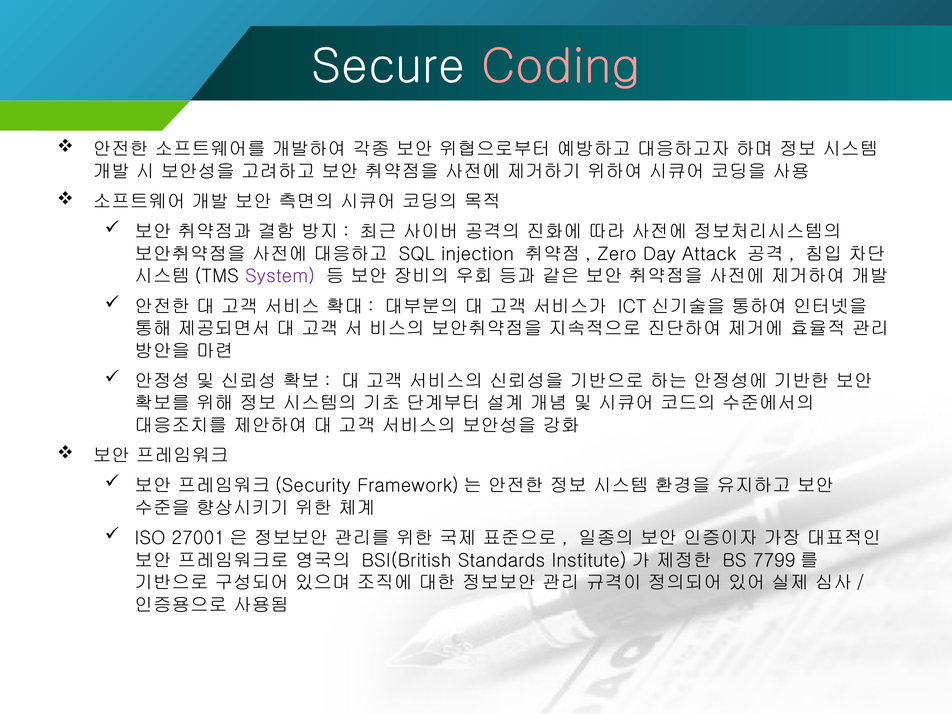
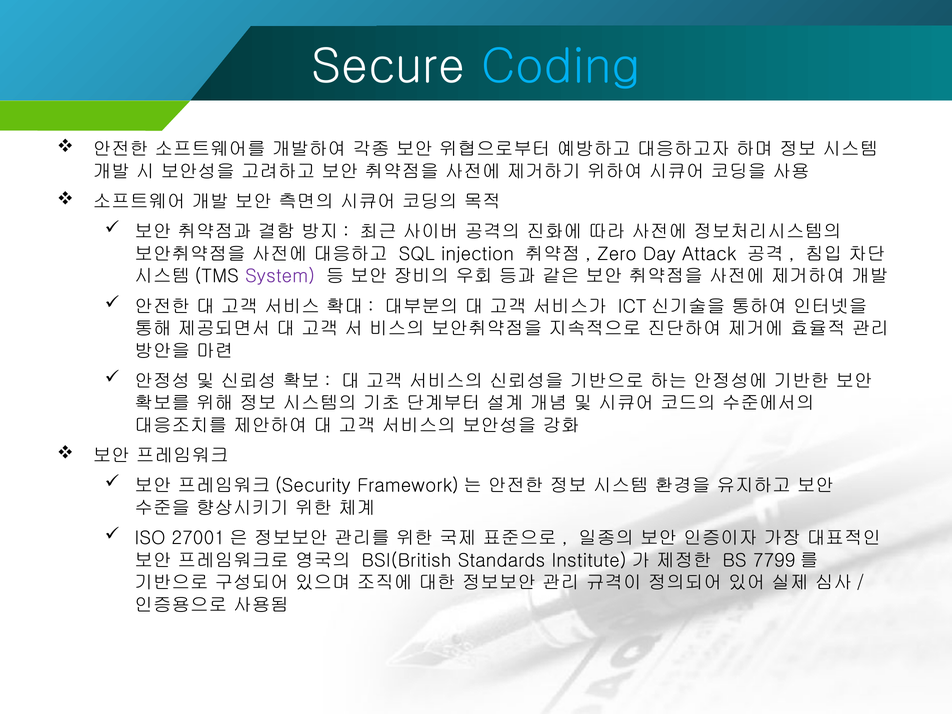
Coding colour: pink -> light blue
